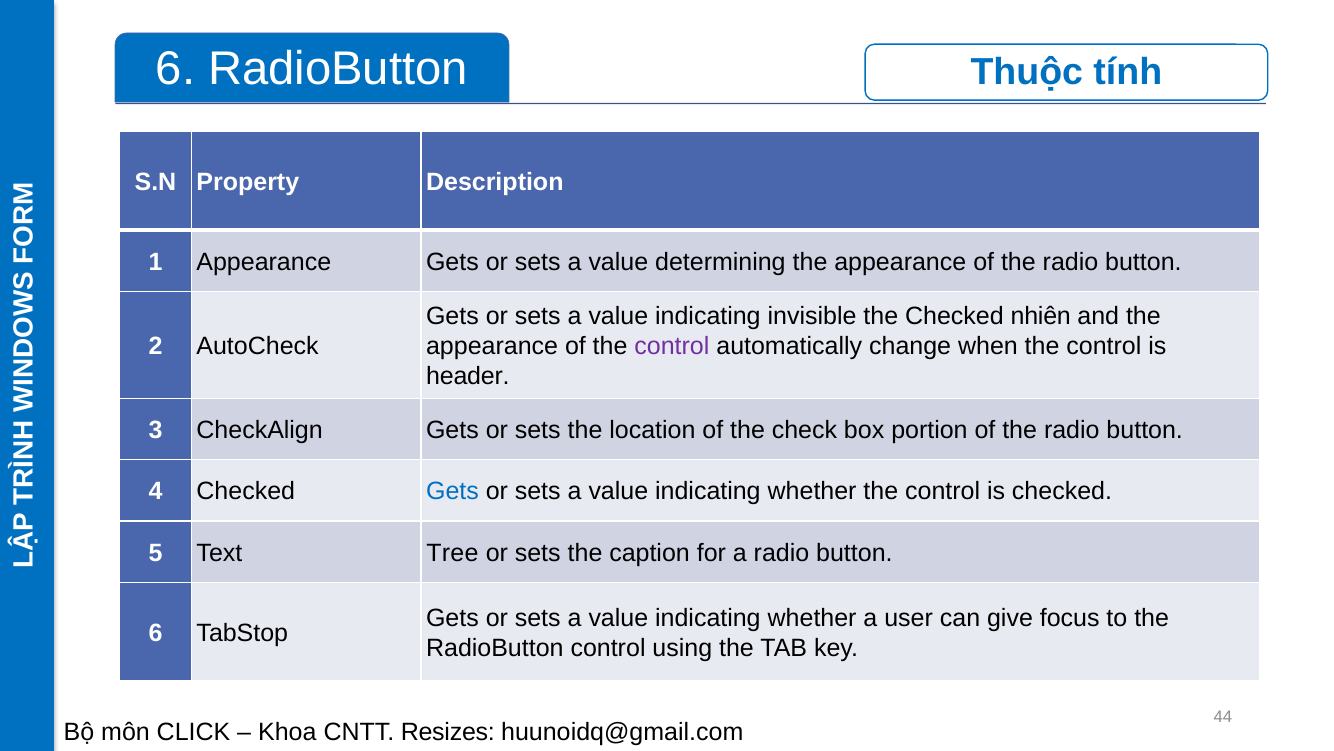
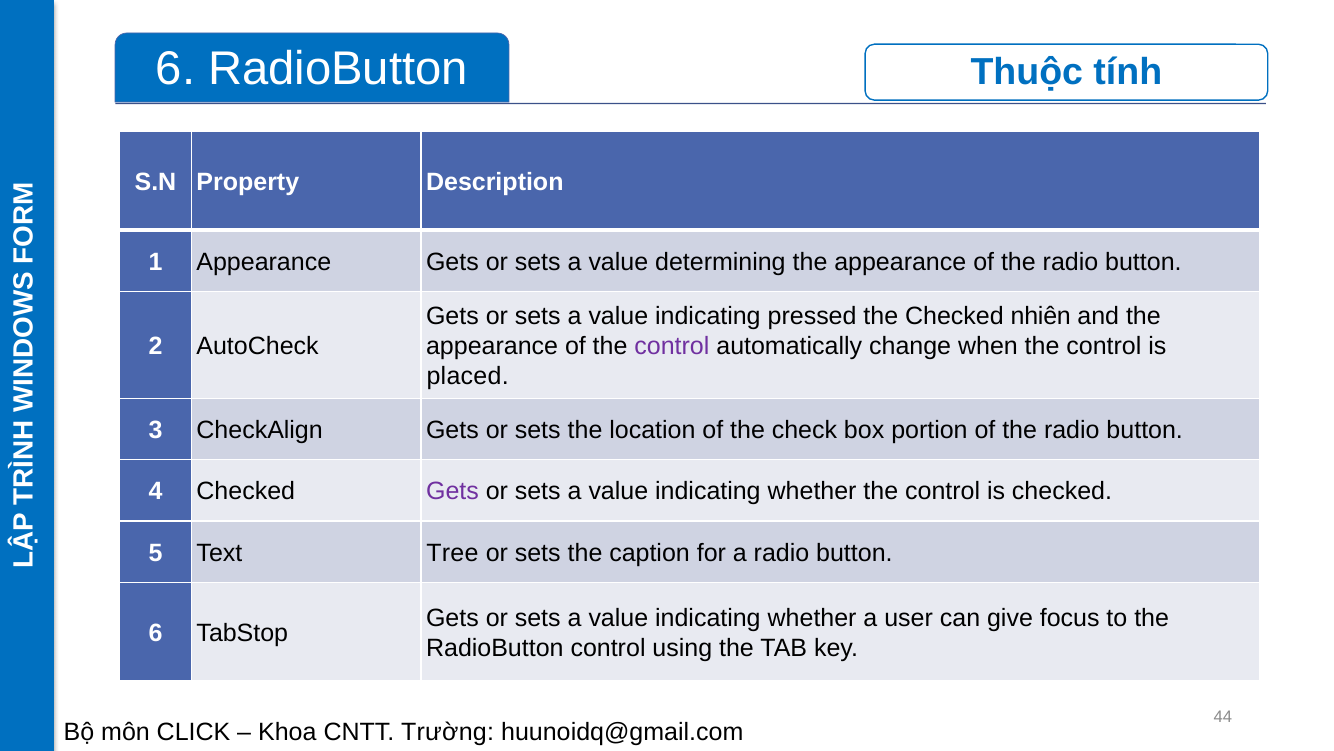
invisible: invisible -> pressed
header: header -> placed
Gets at (452, 491) colour: blue -> purple
Resizes: Resizes -> Trường
